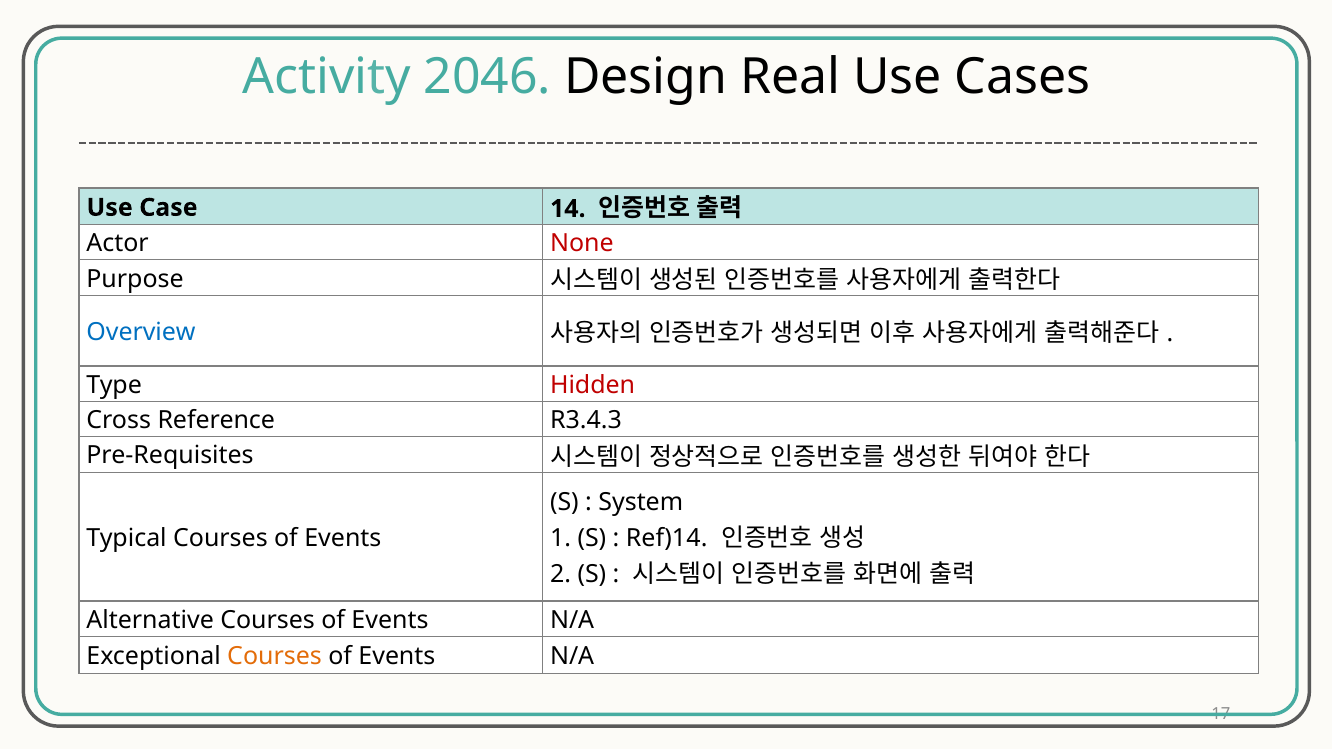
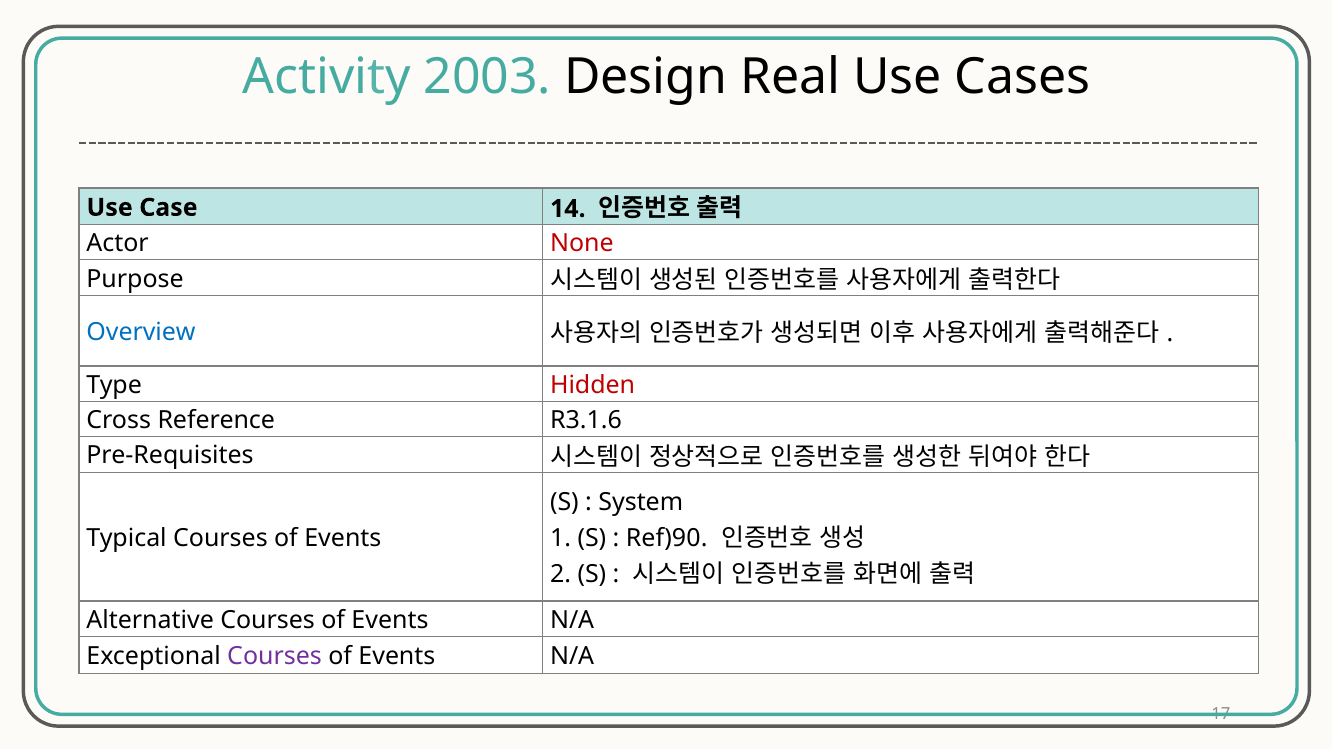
2046: 2046 -> 2003
R3.4.3: R3.4.3 -> R3.1.6
Ref)14: Ref)14 -> Ref)90
Courses at (275, 657) colour: orange -> purple
